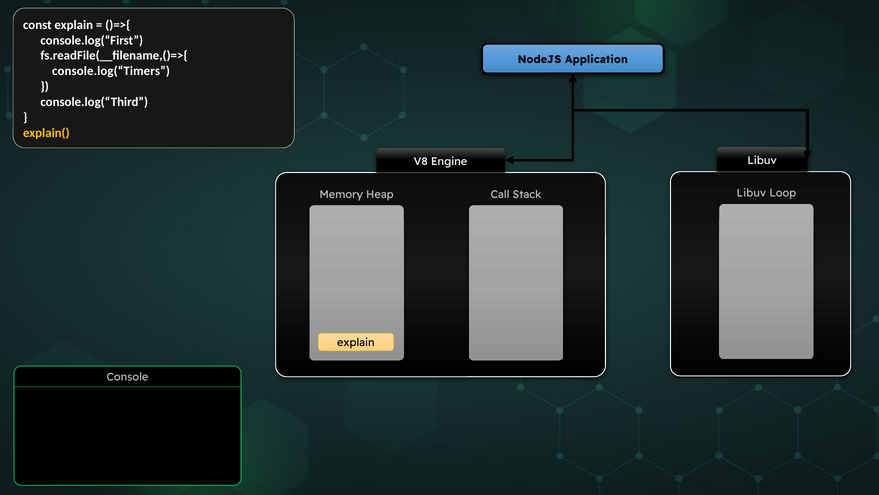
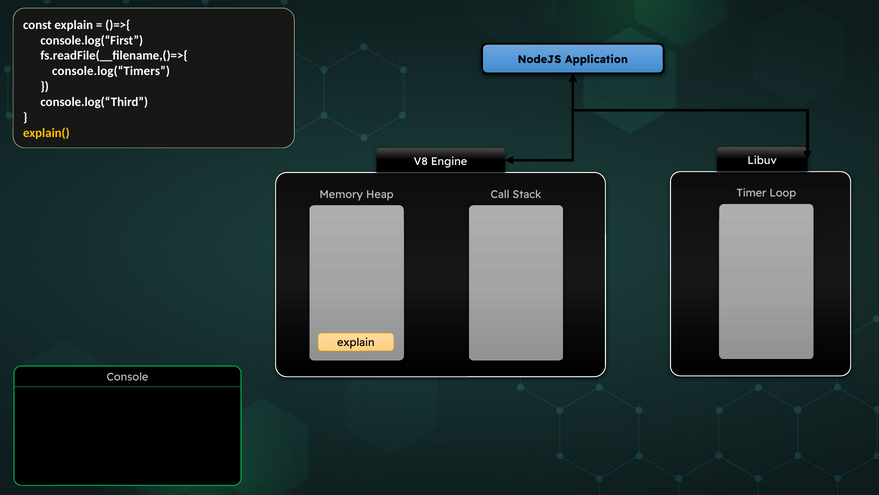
Libuv at (751, 193): Libuv -> Timer
